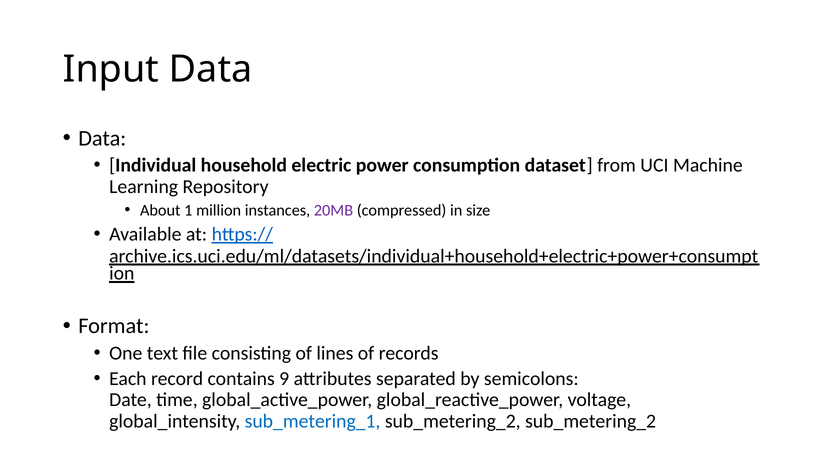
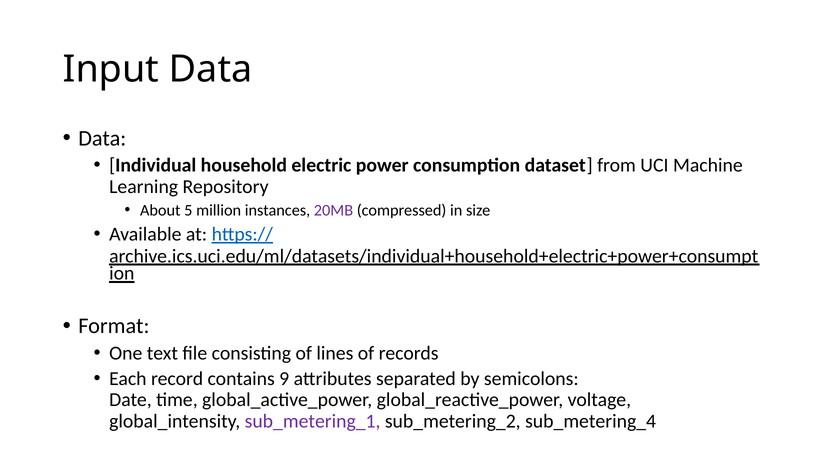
1: 1 -> 5
sub_metering_1 colour: blue -> purple
sub_metering_2 sub_metering_2: sub_metering_2 -> sub_metering_4
